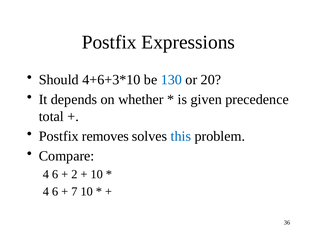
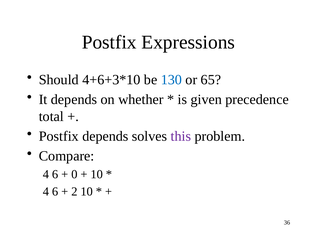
20: 20 -> 65
Postfix removes: removes -> depends
this colour: blue -> purple
2: 2 -> 0
7: 7 -> 2
